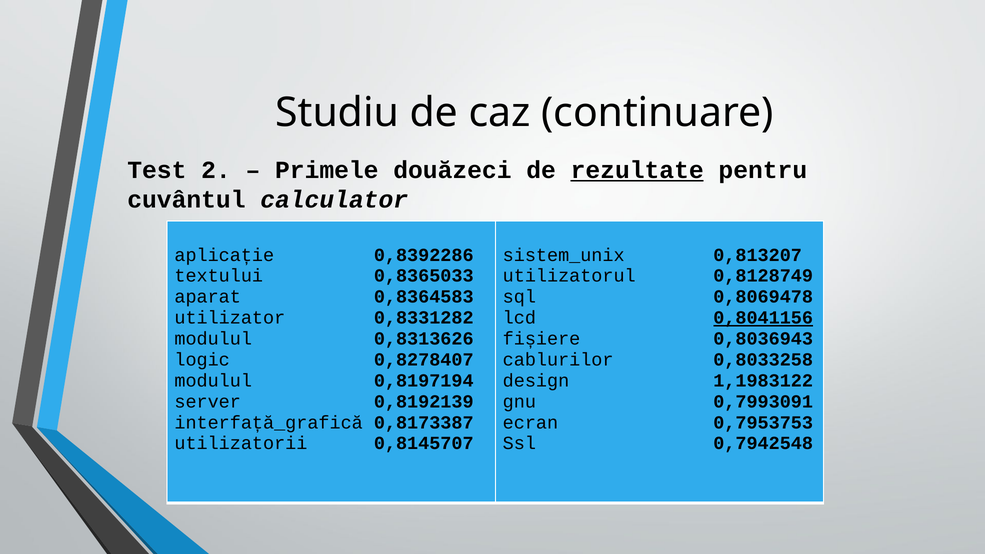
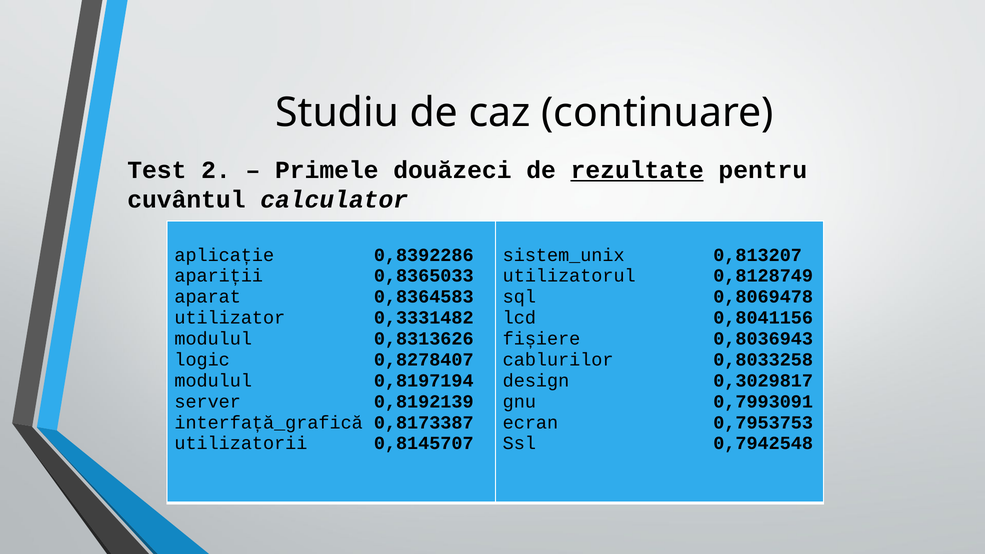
textului: textului -> apariții
0,8331282: 0,8331282 -> 0,3331482
0,8041156 underline: present -> none
1,1983122: 1,1983122 -> 0,3029817
